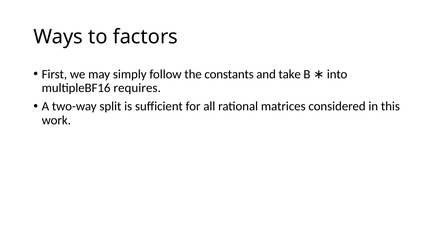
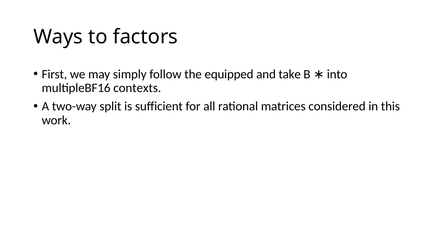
constants: constants -> equipped
requires: requires -> contexts
